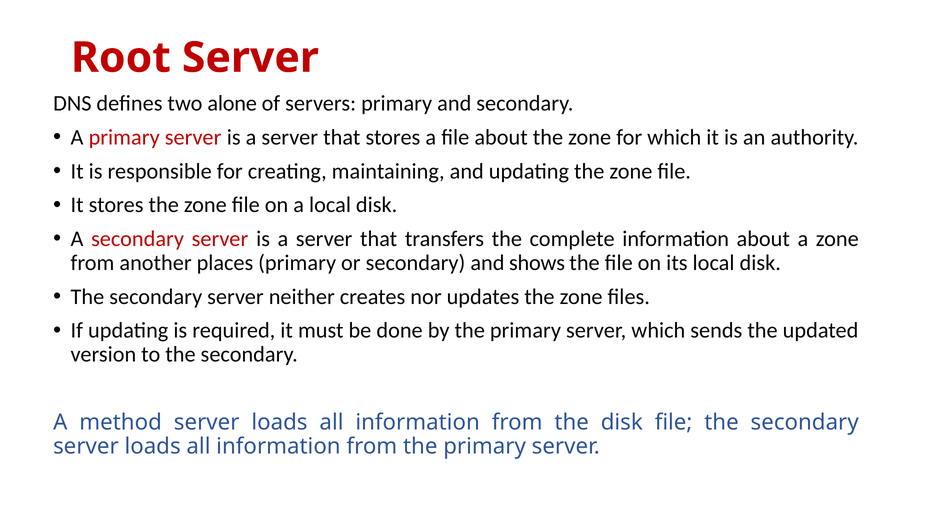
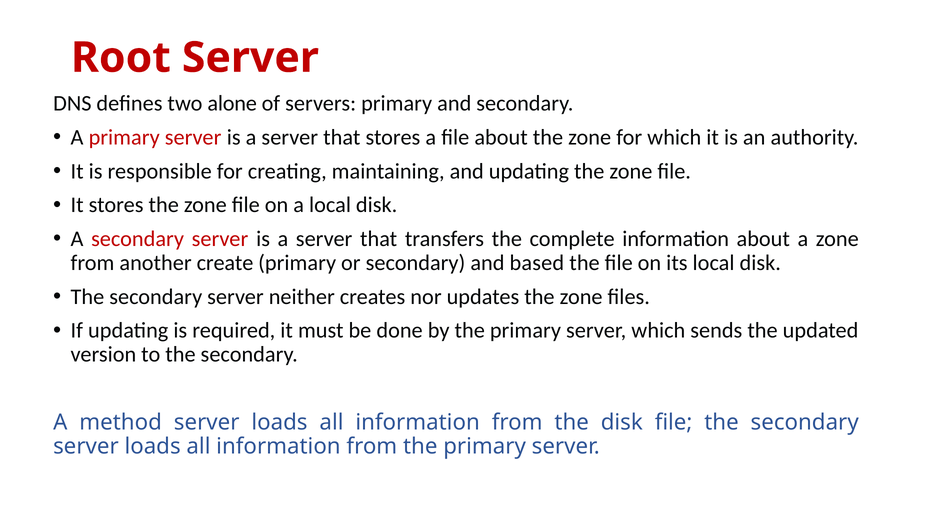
places: places -> create
shows: shows -> based
